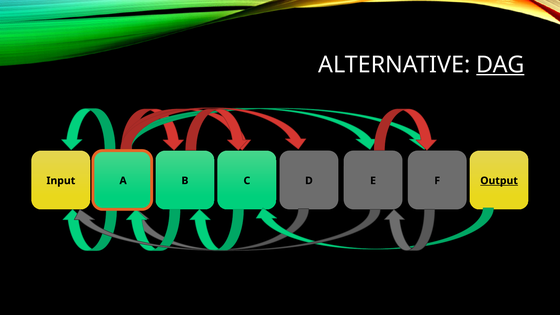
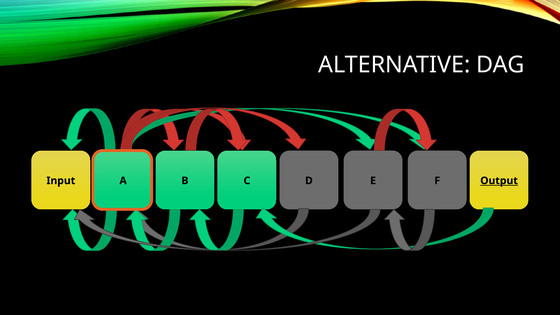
DAG underline: present -> none
